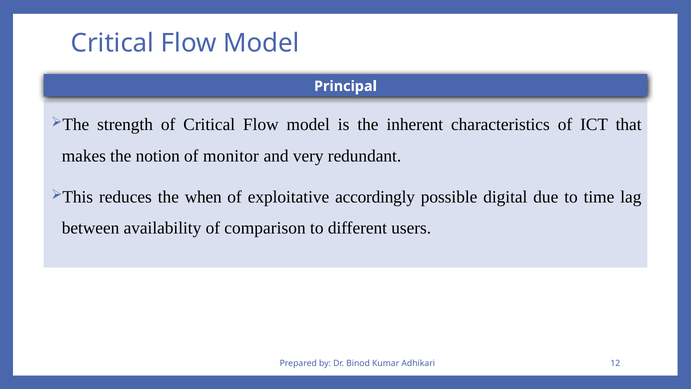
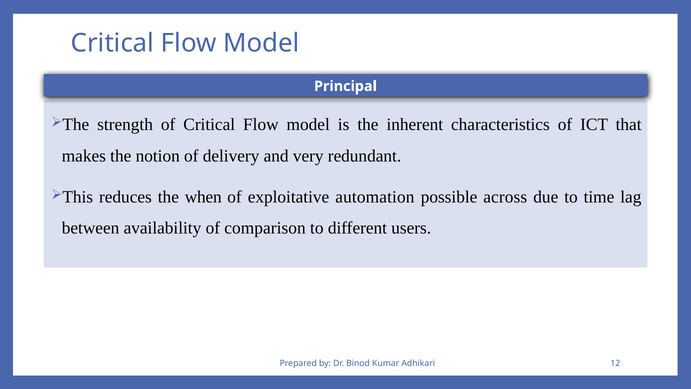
monitor: monitor -> delivery
accordingly: accordingly -> automation
digital: digital -> across
